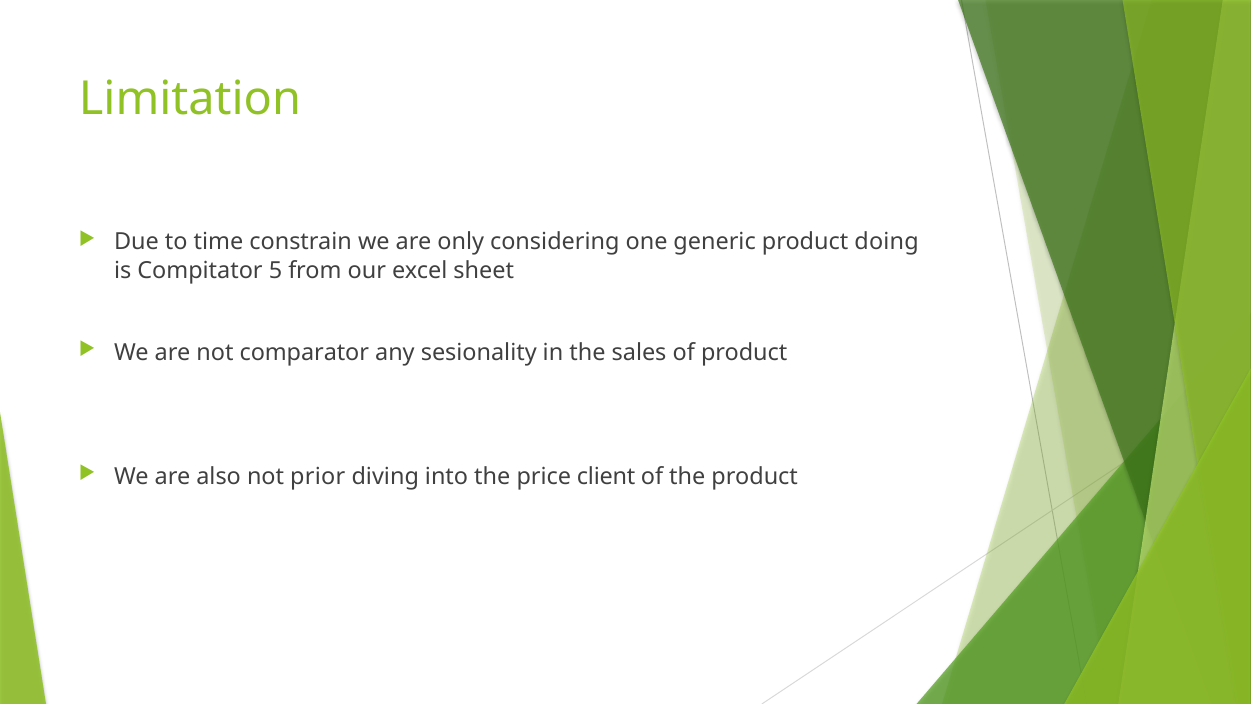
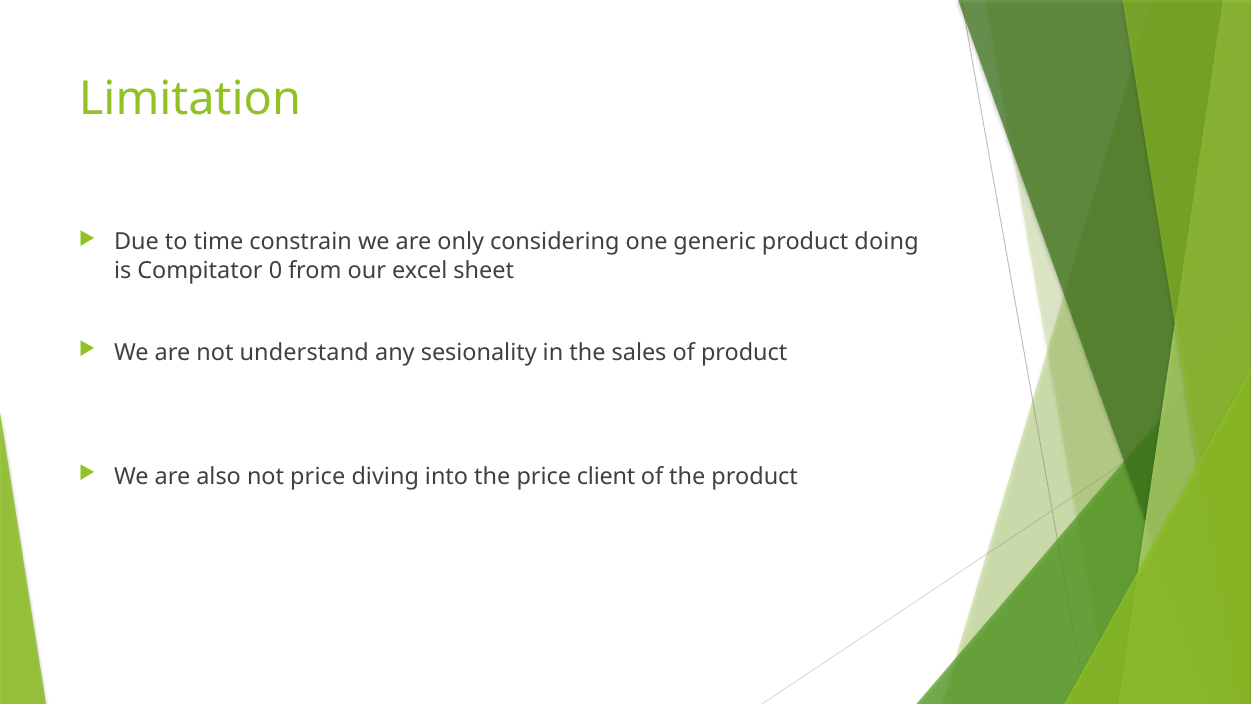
5: 5 -> 0
comparator: comparator -> understand
not prior: prior -> price
